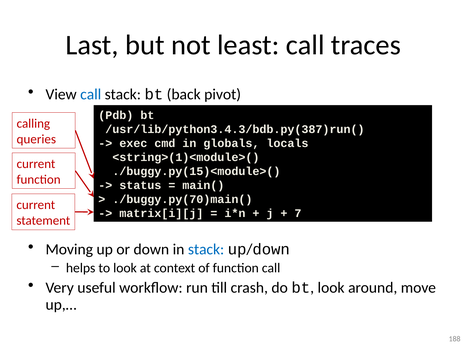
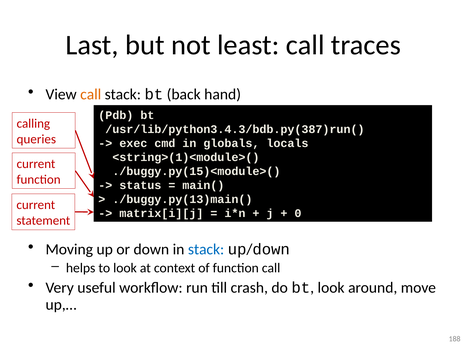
call at (91, 94) colour: blue -> orange
pivot: pivot -> hand
./buggy.py(70)main(: ./buggy.py(70)main( -> ./buggy.py(13)main(
7: 7 -> 0
